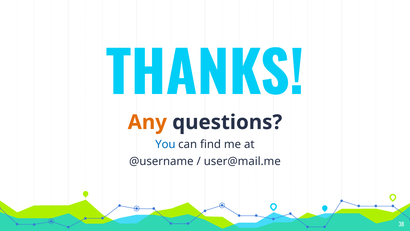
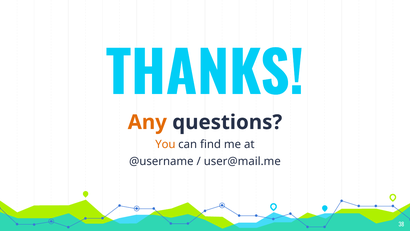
You colour: blue -> orange
